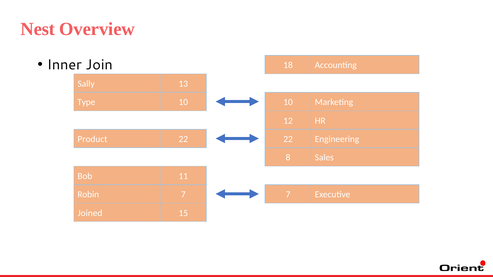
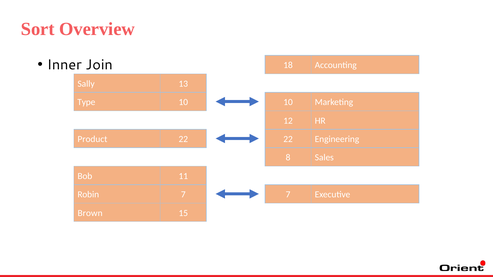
Nest: Nest -> Sort
Joined: Joined -> Brown
